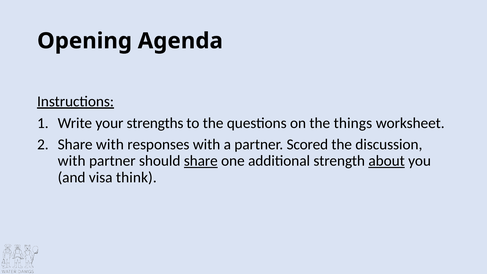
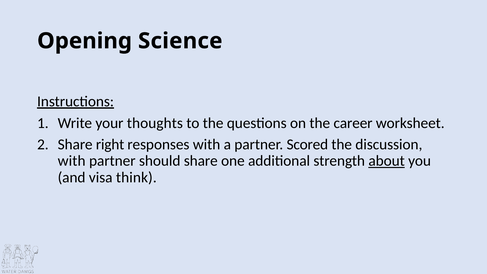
Agenda: Agenda -> Science
strengths: strengths -> thoughts
things: things -> career
Share with: with -> right
share at (201, 161) underline: present -> none
